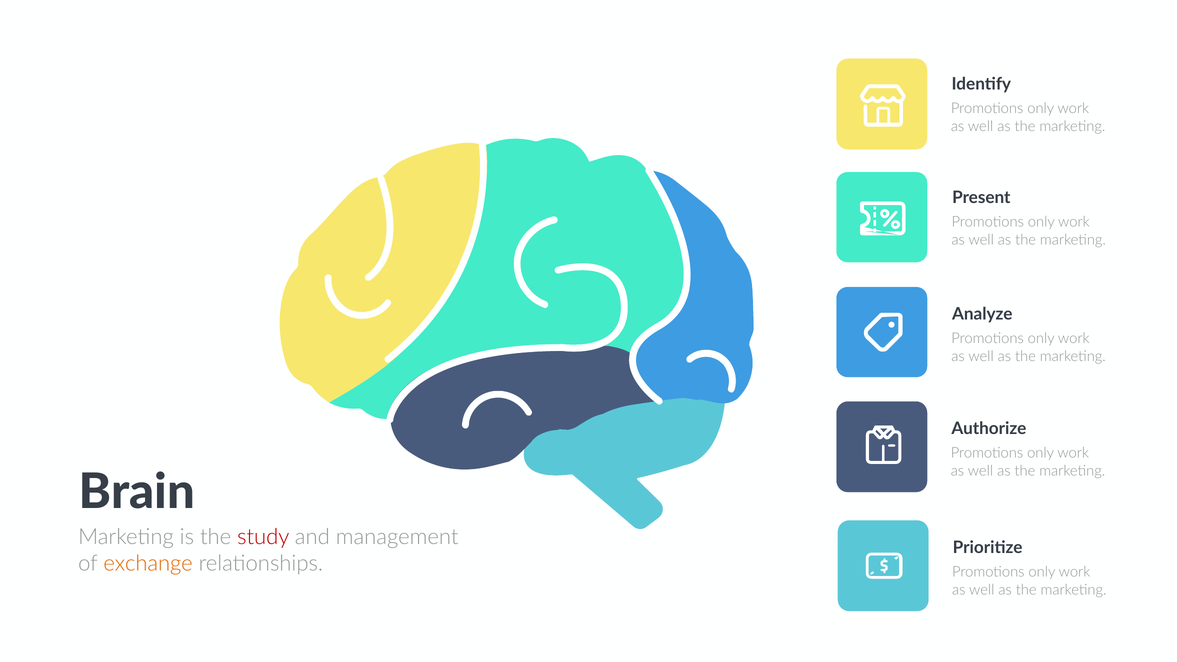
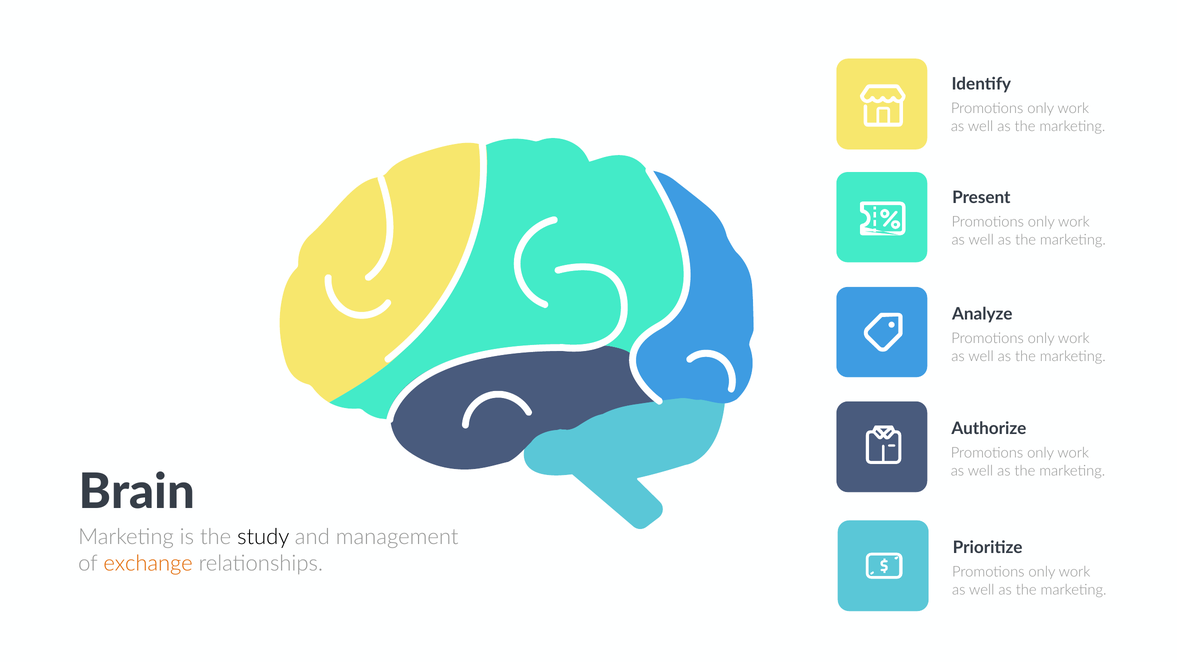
study colour: red -> black
